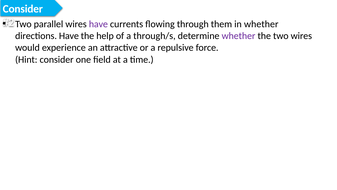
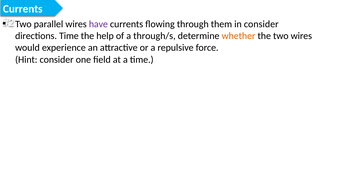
Consider at (23, 9): Consider -> Currents
in whether: whether -> consider
directions Have: Have -> Time
whether at (239, 36) colour: purple -> orange
